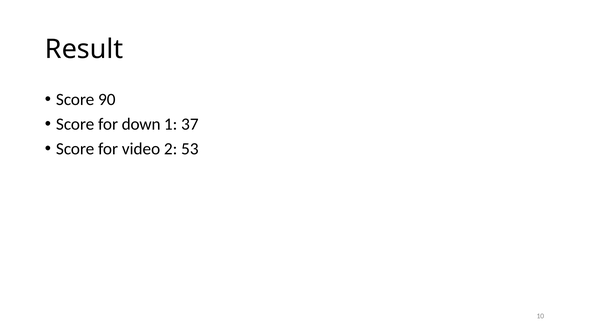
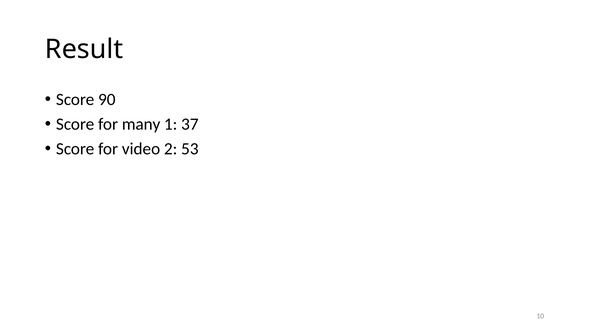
down: down -> many
